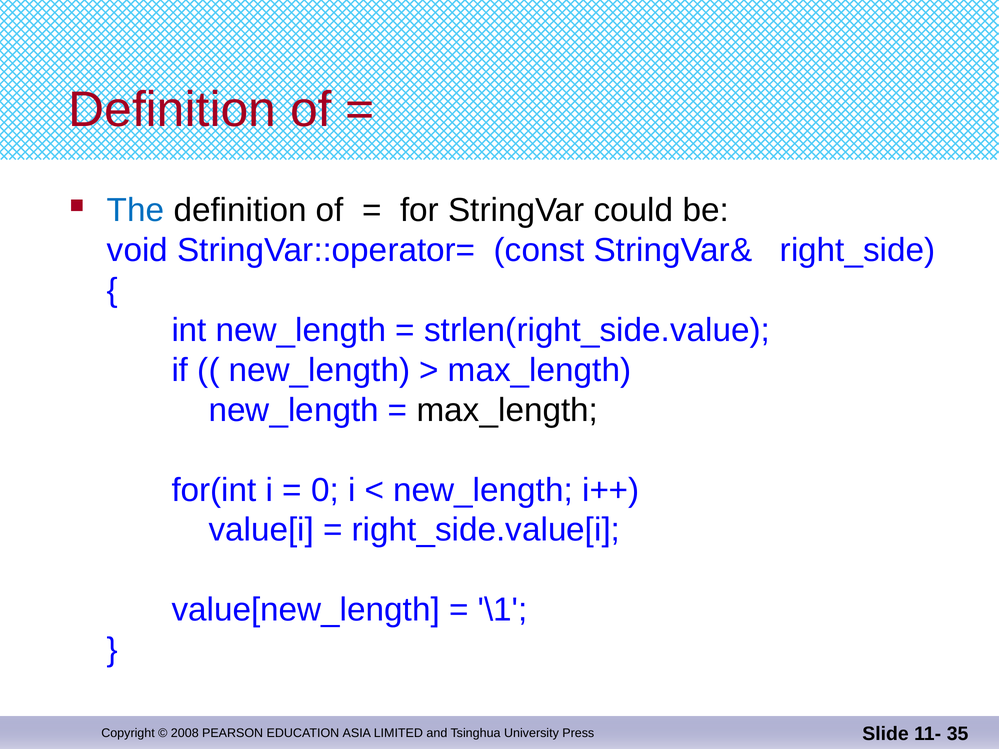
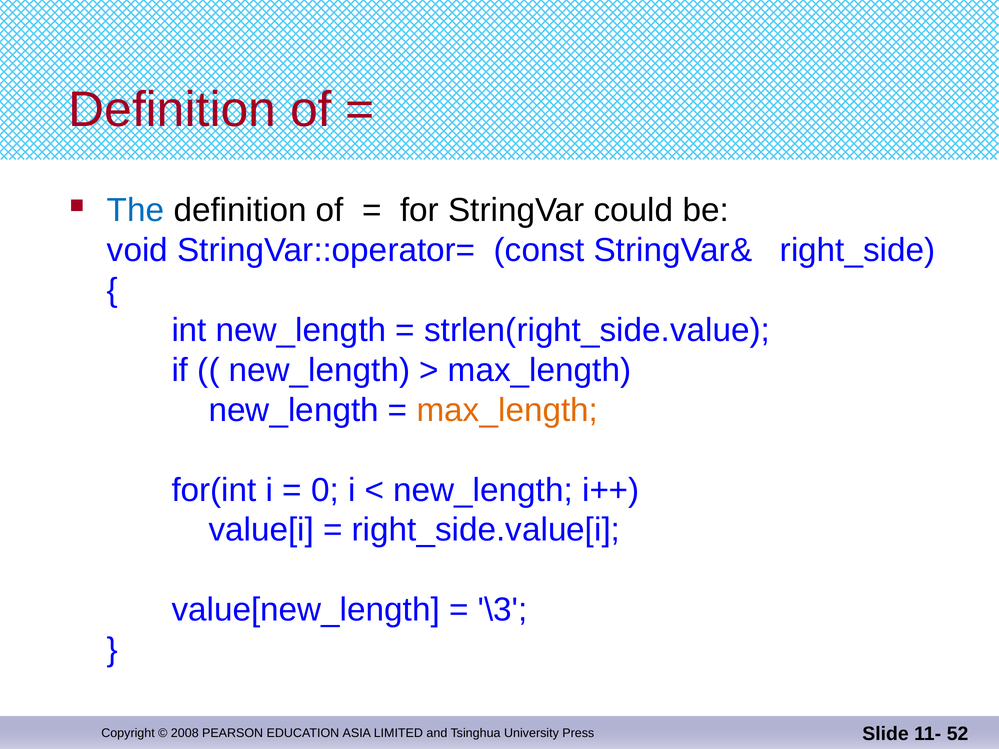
max_length at (507, 410) colour: black -> orange
\1: \1 -> \3
35: 35 -> 52
